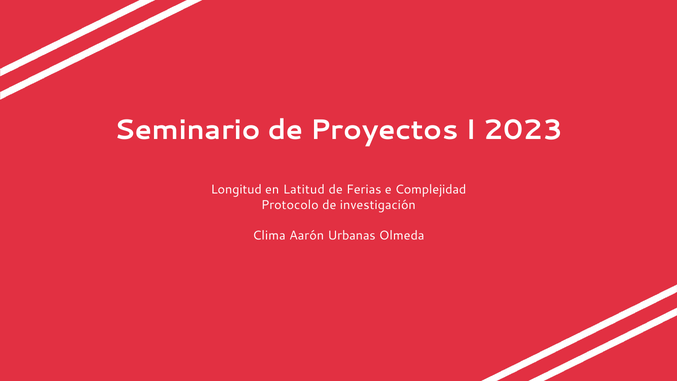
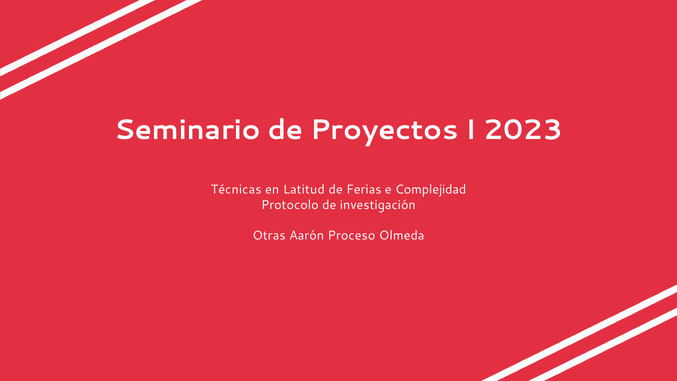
Longitud: Longitud -> Técnicas
Clima: Clima -> Otras
Urbanas: Urbanas -> Proceso
